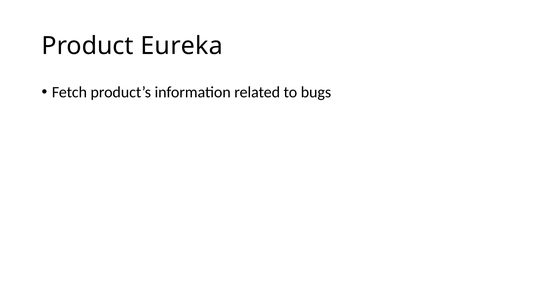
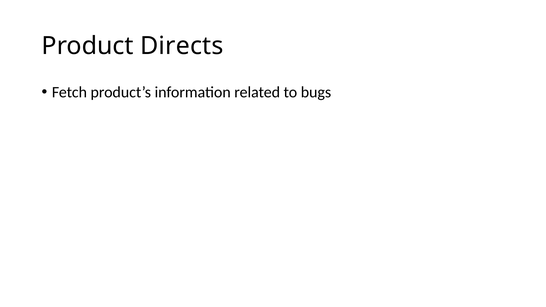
Eureka: Eureka -> Directs
